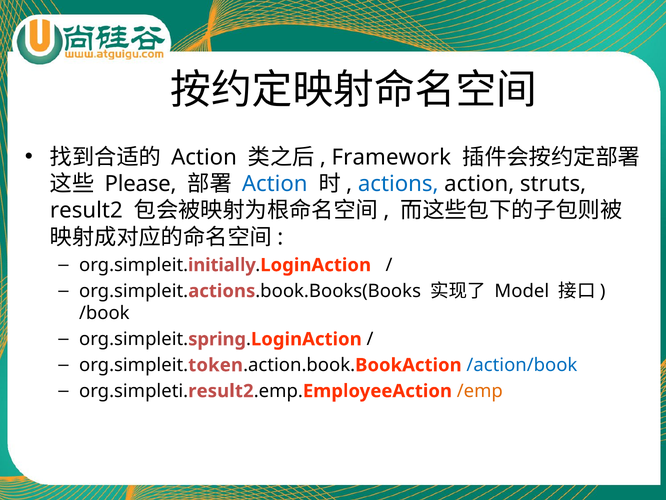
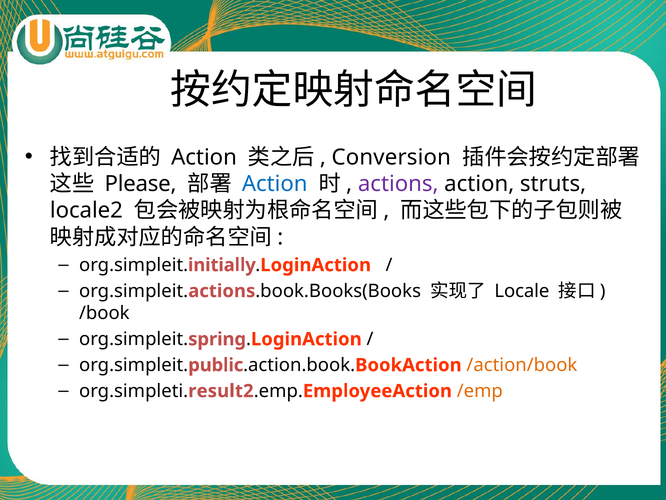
Framework: Framework -> Conversion
actions at (398, 184) colour: blue -> purple
result2 at (86, 210): result2 -> locale2
Model: Model -> Locale
token: token -> public
/action/book colour: blue -> orange
